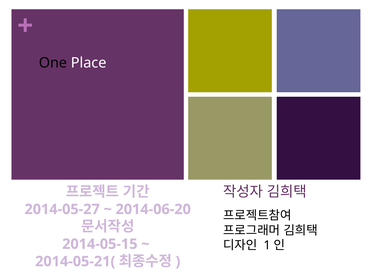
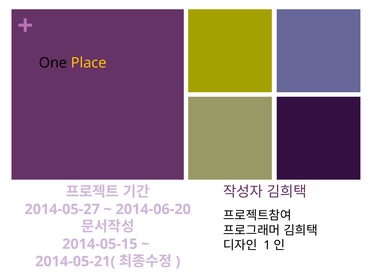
Place colour: white -> yellow
